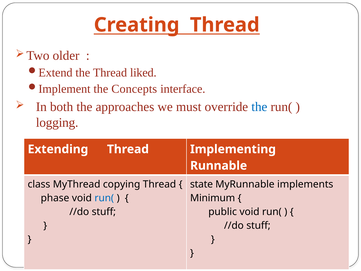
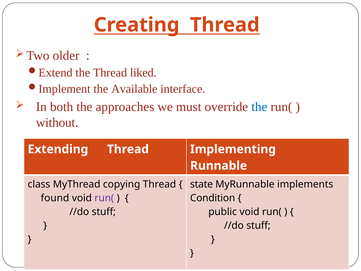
Concepts: Concepts -> Available
logging: logging -> without
phase: phase -> found
run( at (104, 198) colour: blue -> purple
Minimum: Minimum -> Condition
